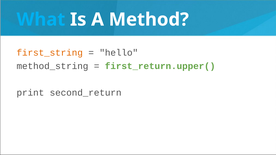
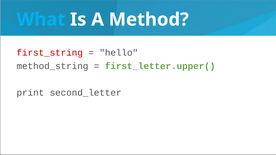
first_string colour: orange -> red
first_return.upper(: first_return.upper( -> first_letter.upper(
second_return: second_return -> second_letter
